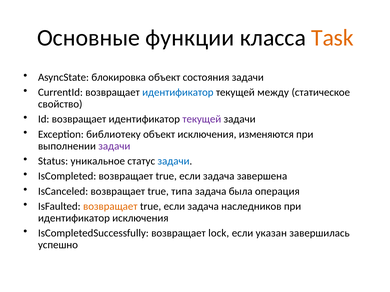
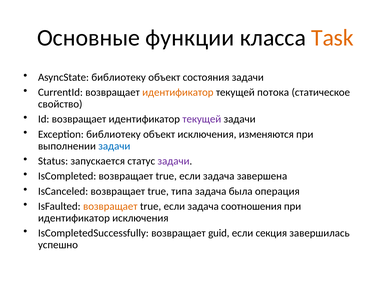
AsyncState блокировка: блокировка -> библиотеку
идентификатор at (178, 93) colour: blue -> orange
между: между -> потока
задачи at (114, 146) colour: purple -> blue
уникальное: уникальное -> запускается
задачи at (174, 161) colour: blue -> purple
наследников: наследников -> соотношения
lock: lock -> guid
указан: указан -> секция
